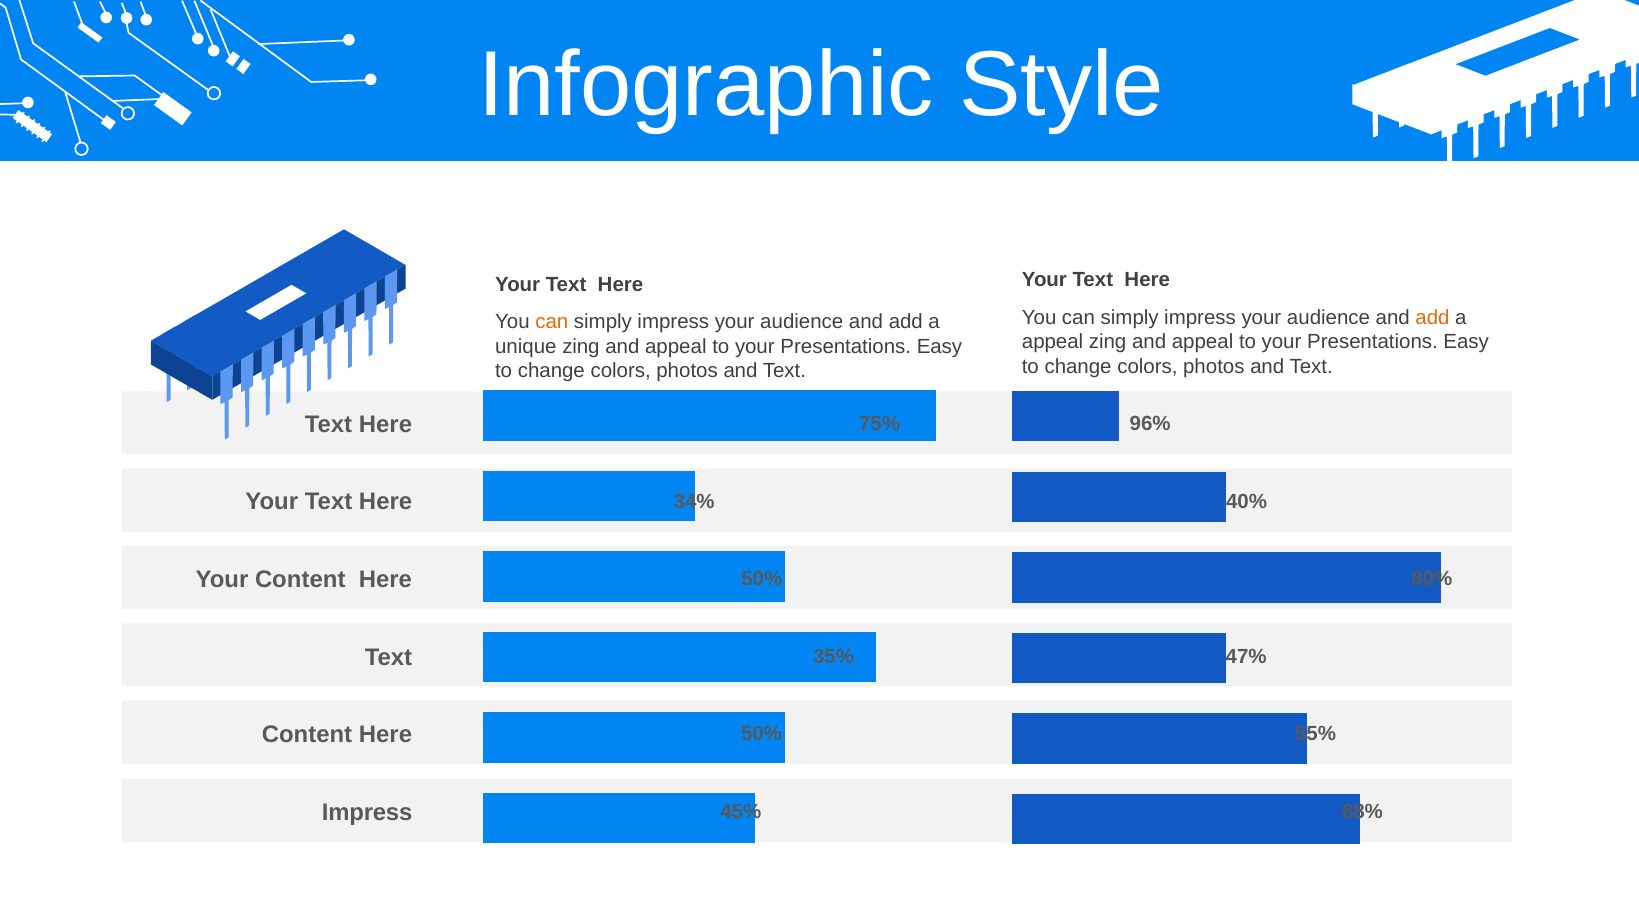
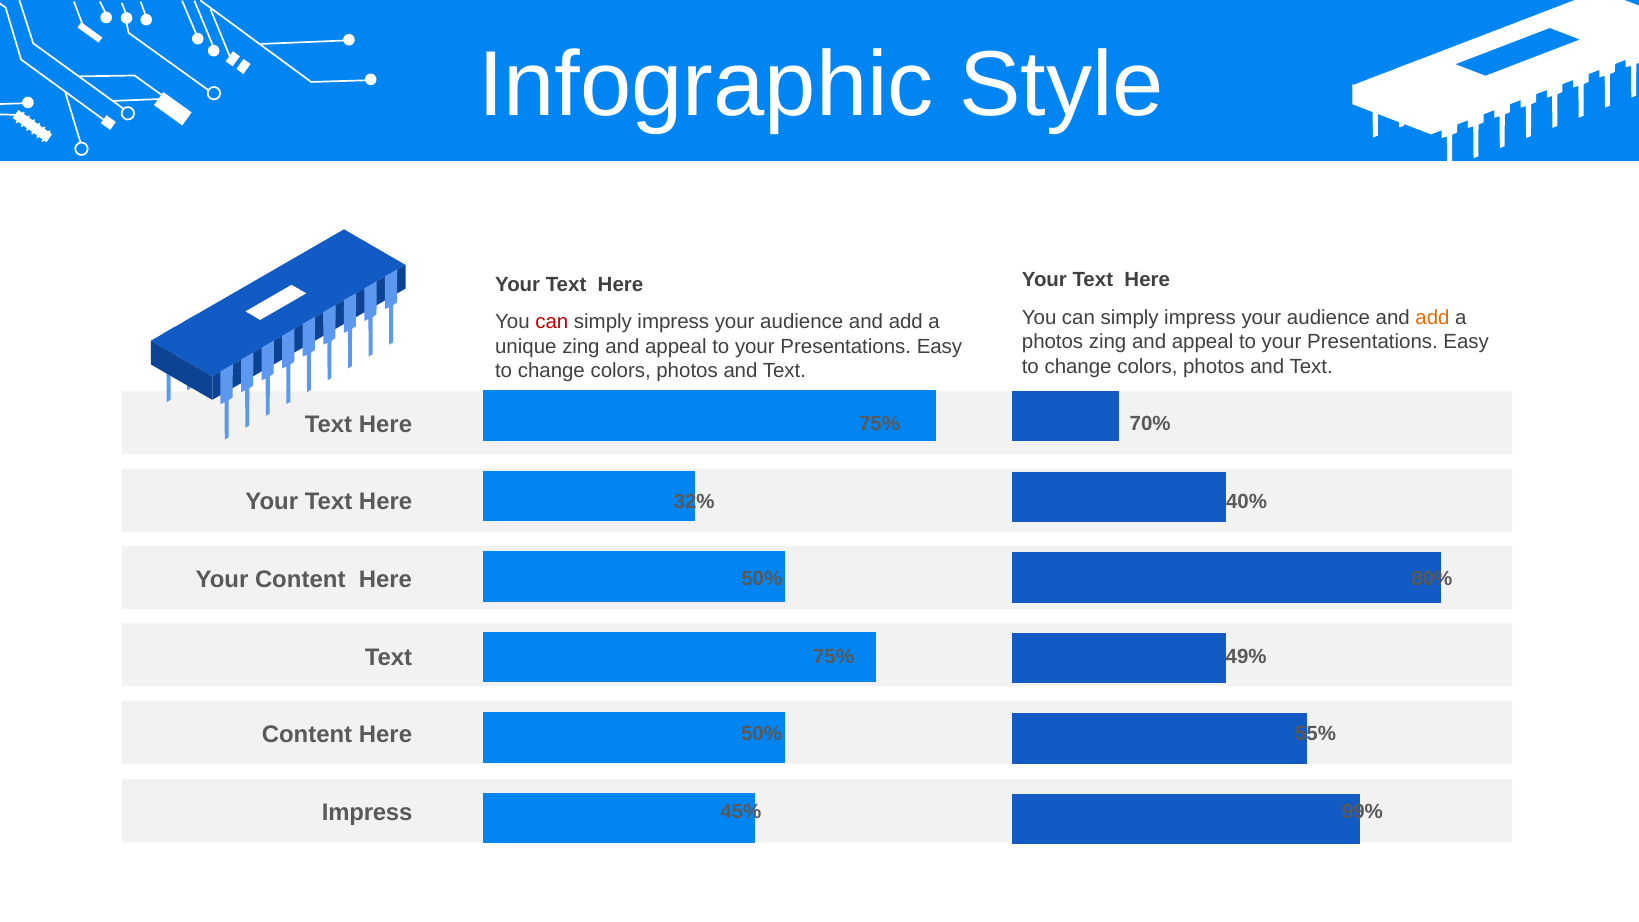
can at (552, 322) colour: orange -> red
appeal at (1053, 342): appeal -> photos
96%: 96% -> 70%
34%: 34% -> 32%
35% at (834, 657): 35% -> 75%
47%: 47% -> 49%
88%: 88% -> 99%
